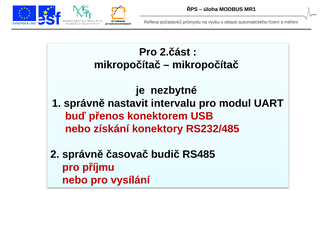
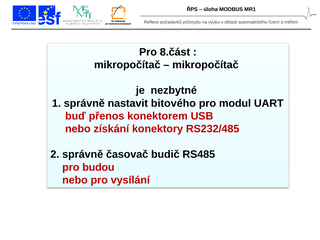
2.část: 2.část -> 8.část
intervalu: intervalu -> bitového
příjmu: příjmu -> budou
